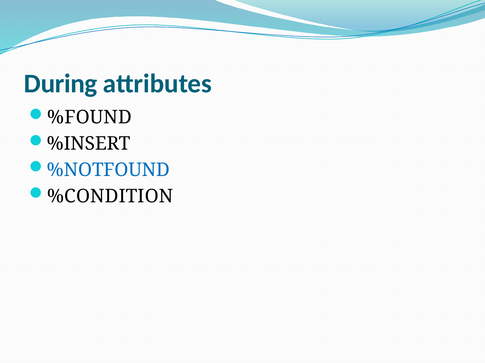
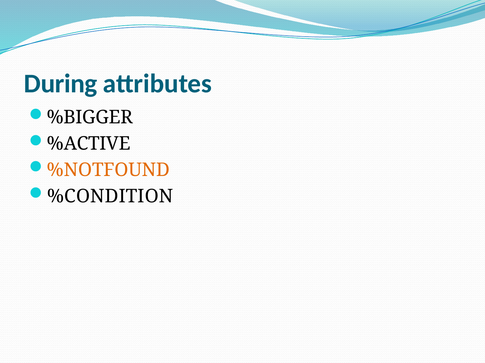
%FOUND: %FOUND -> %BIGGER
%INSERT: %INSERT -> %ACTIVE
%NOTFOUND colour: blue -> orange
